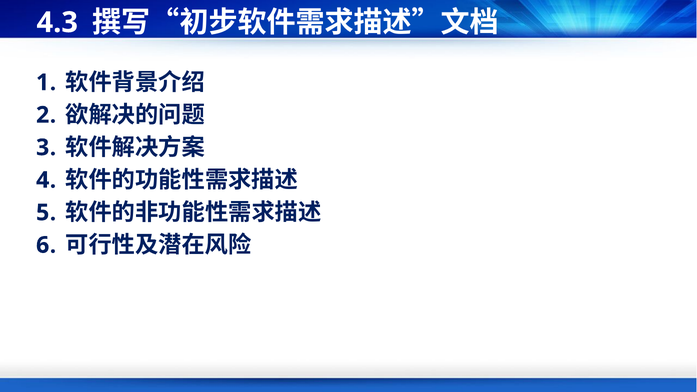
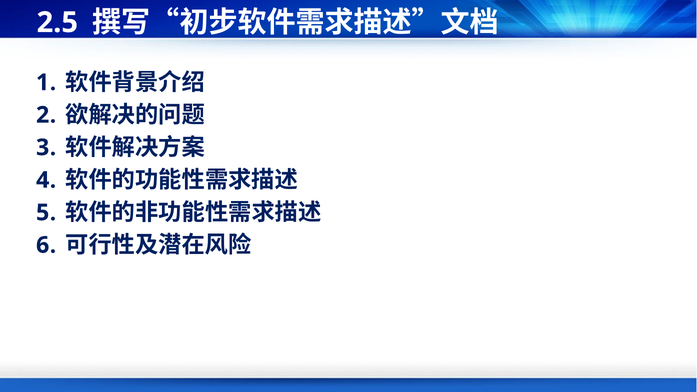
4.3: 4.3 -> 2.5
